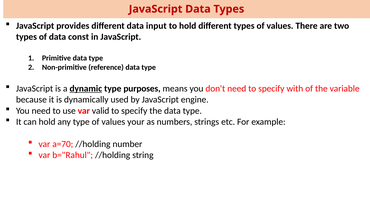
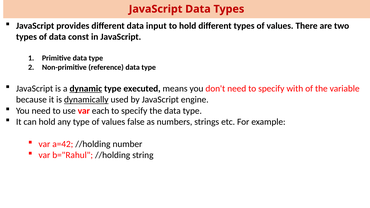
purposes: purposes -> executed
dynamically underline: none -> present
valid: valid -> each
your: your -> false
a=70: a=70 -> a=42
